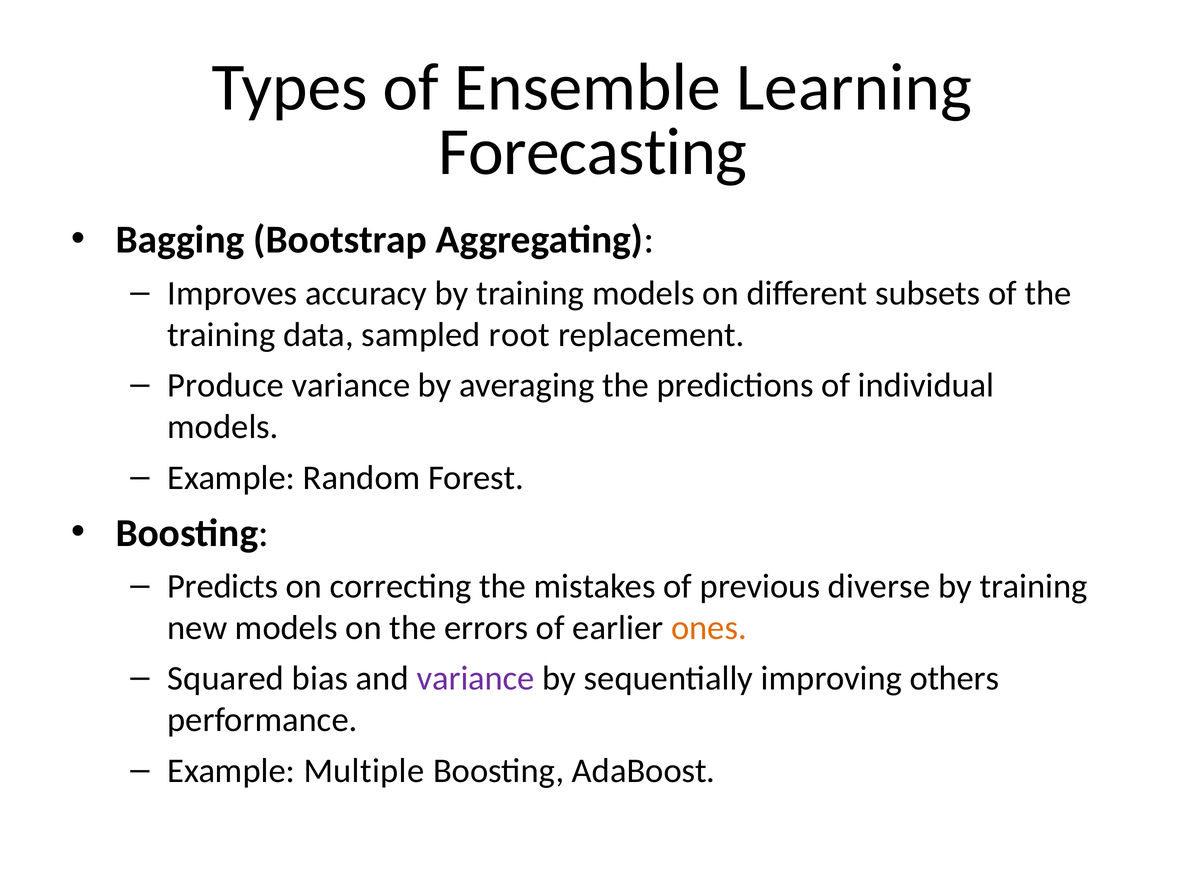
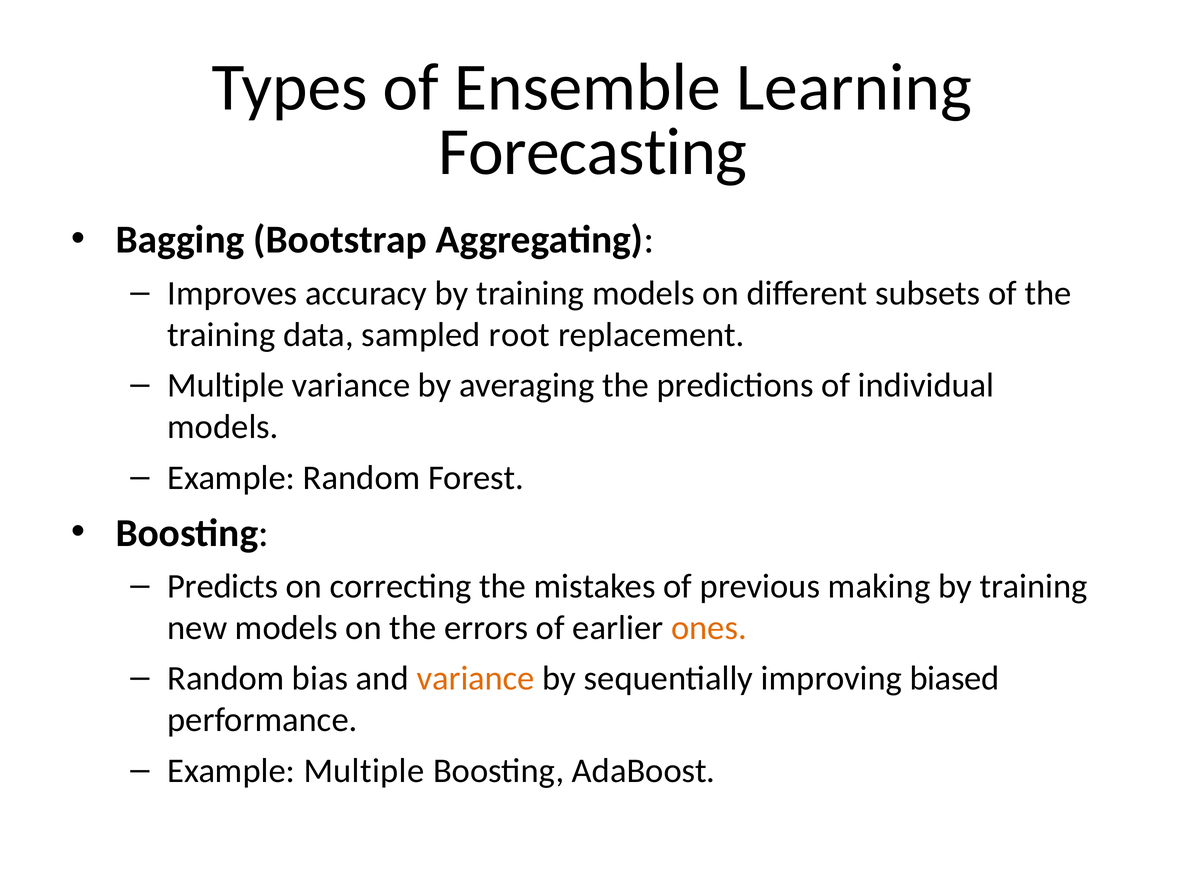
Produce at (226, 385): Produce -> Multiple
diverse: diverse -> making
Squared at (226, 678): Squared -> Random
variance at (476, 678) colour: purple -> orange
others: others -> biased
